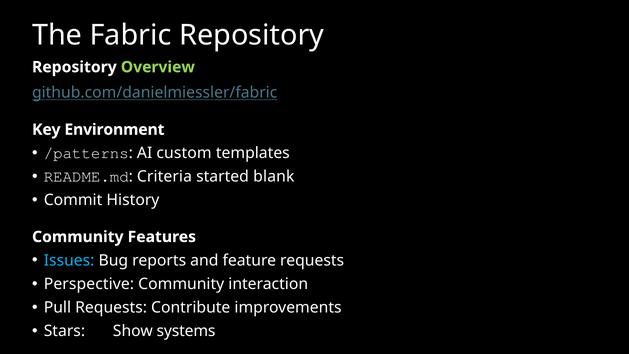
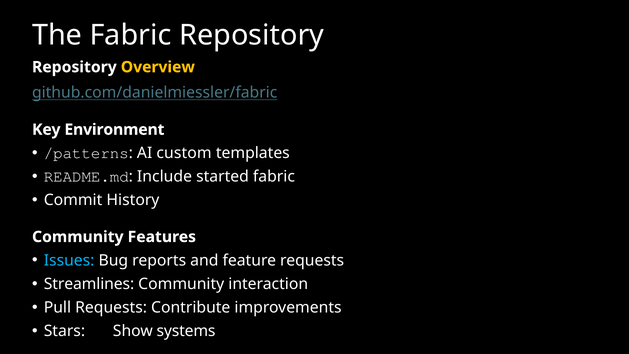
Overview colour: light green -> yellow
Criteria: Criteria -> Include
started blank: blank -> fabric
Perspective: Perspective -> Streamlines
